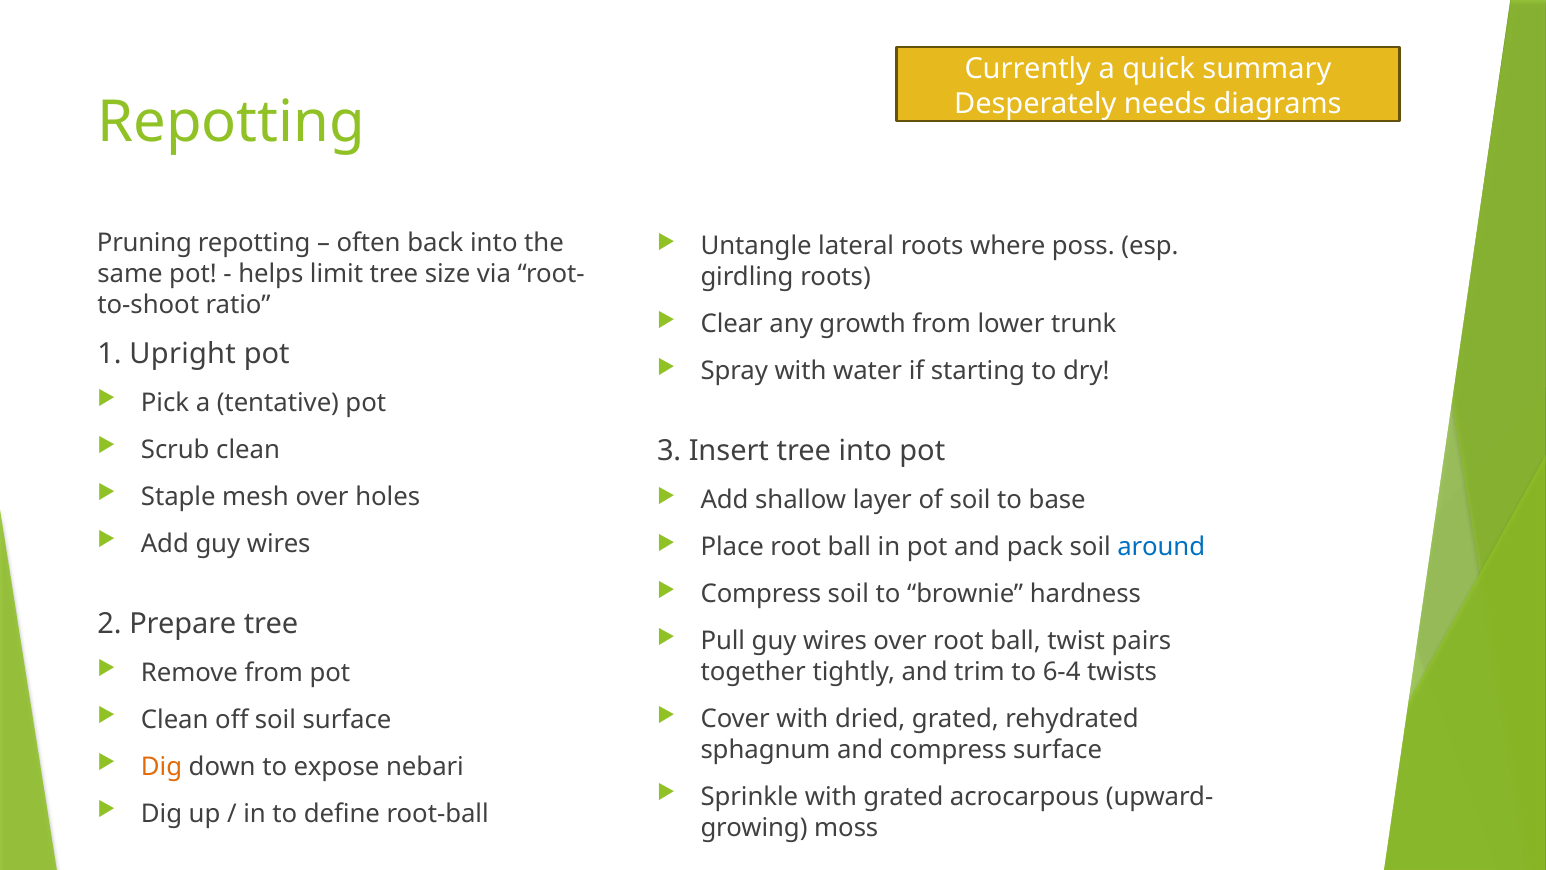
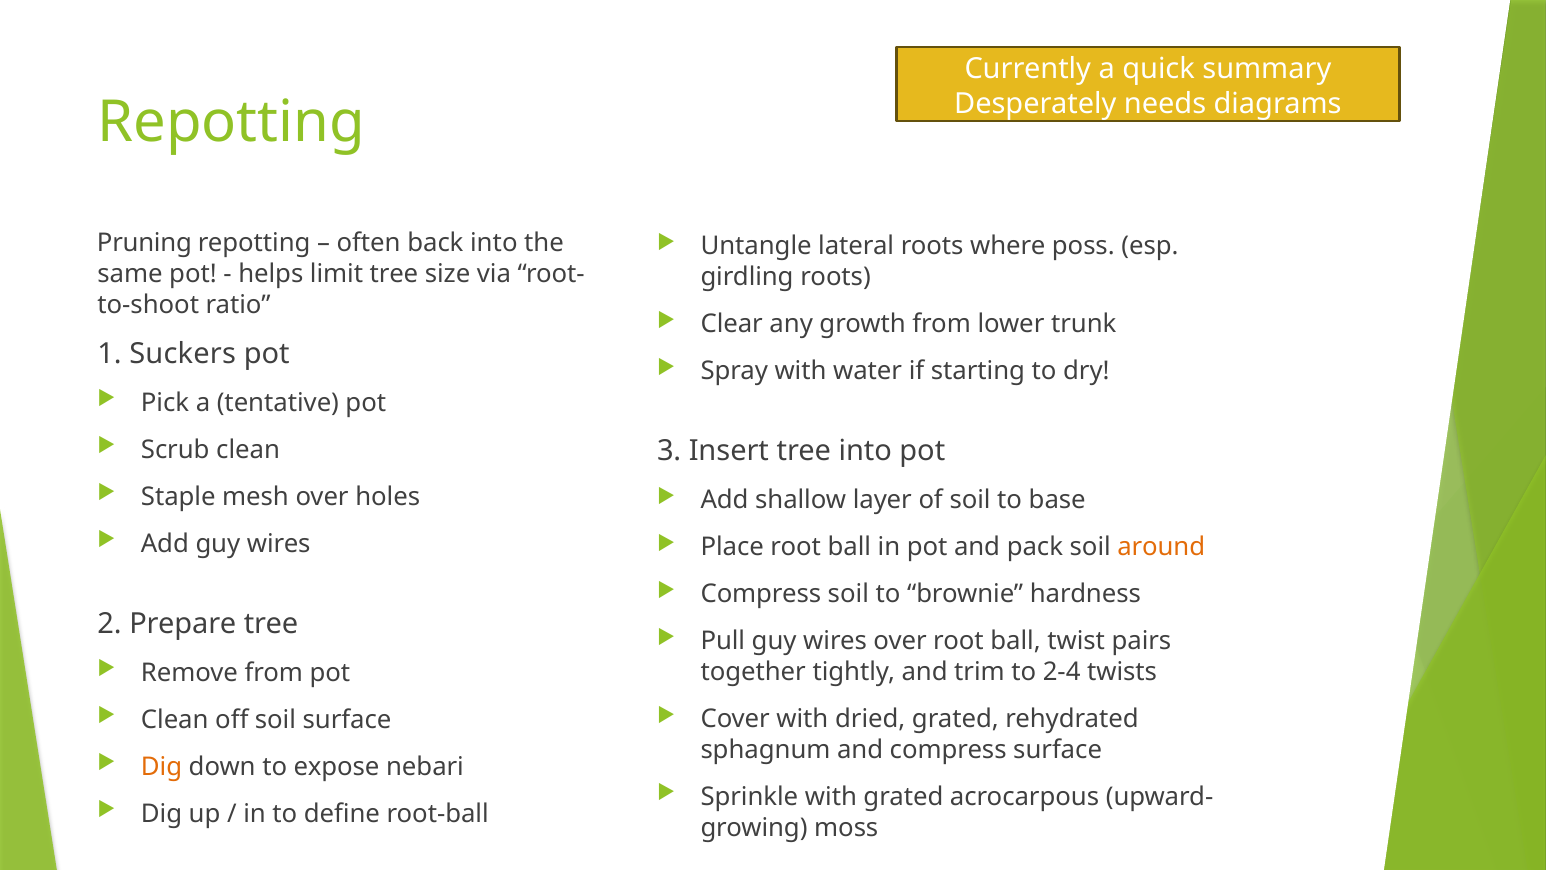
Upright: Upright -> Suckers
around colour: blue -> orange
6-4: 6-4 -> 2-4
